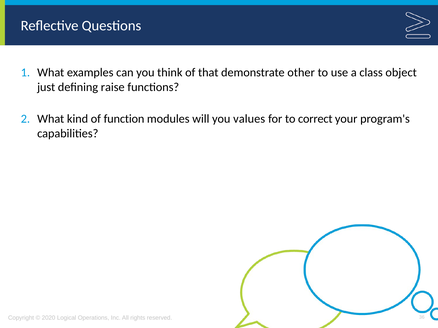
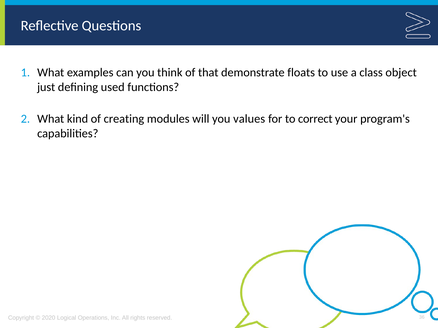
other: other -> floats
raise: raise -> used
function: function -> creating
